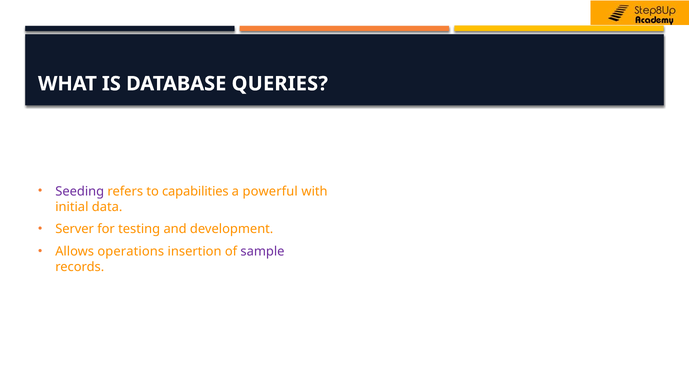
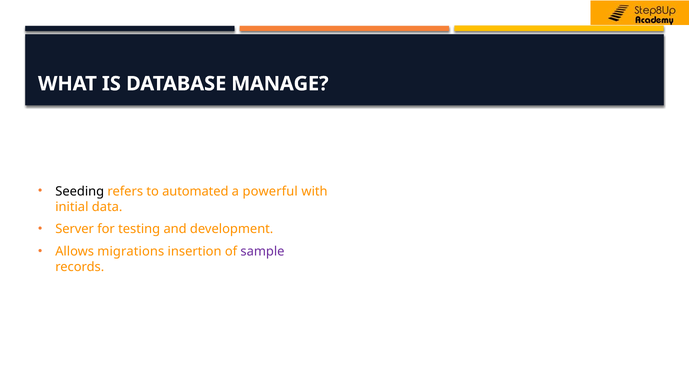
QUERIES: QUERIES -> MANAGE
Seeding colour: purple -> black
capabilities: capabilities -> automated
operations: operations -> migrations
